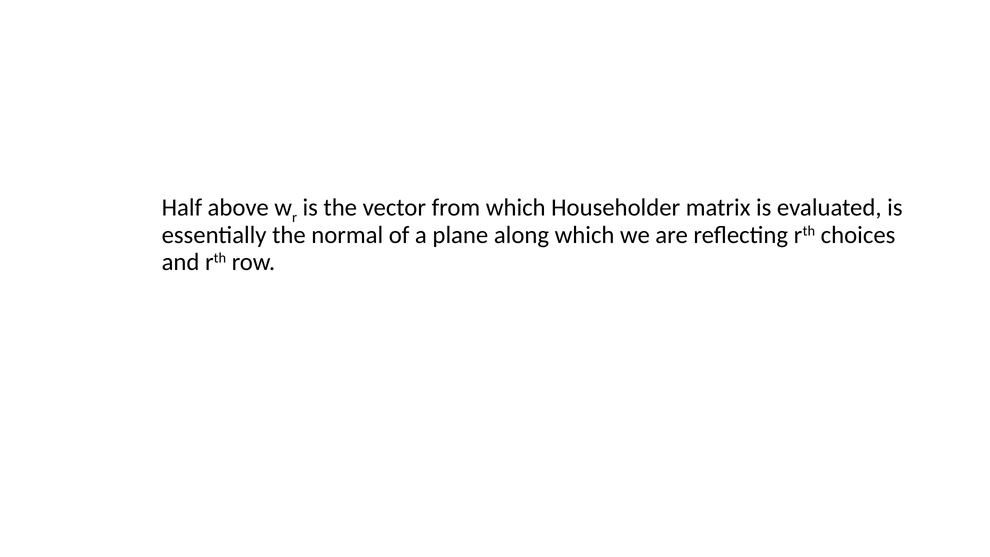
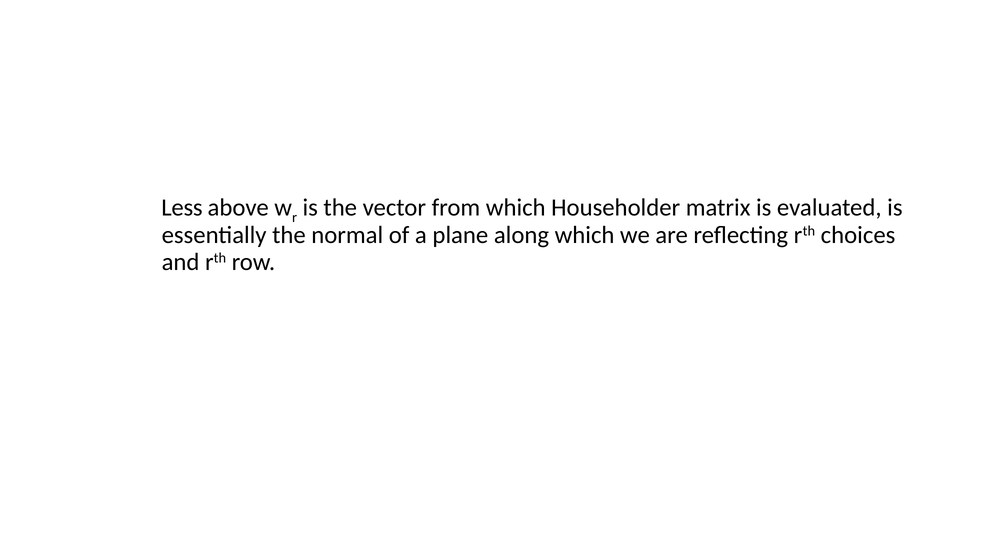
Half: Half -> Less
